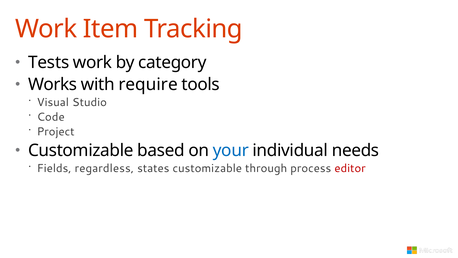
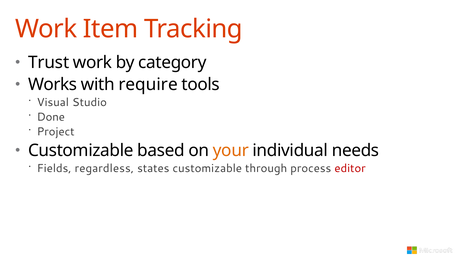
Tests: Tests -> Trust
Code: Code -> Done
your colour: blue -> orange
